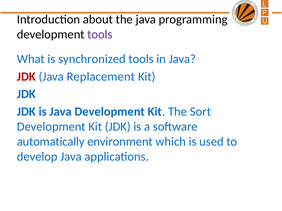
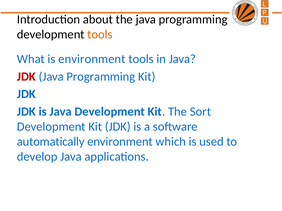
tools at (100, 34) colour: purple -> orange
is synchronized: synchronized -> environment
Replacement at (101, 77): Replacement -> Programming
